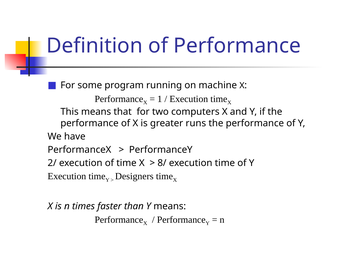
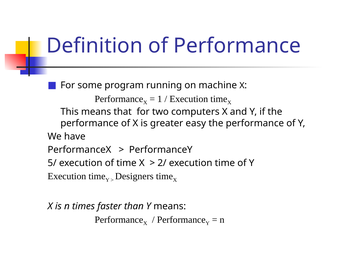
runs: runs -> easy
2/: 2/ -> 5/
8/: 8/ -> 2/
